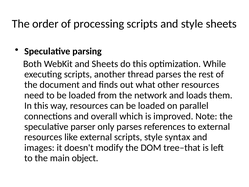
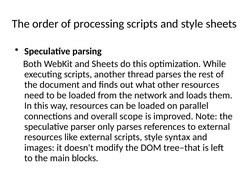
which: which -> scope
object: object -> blocks
